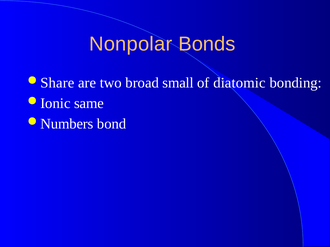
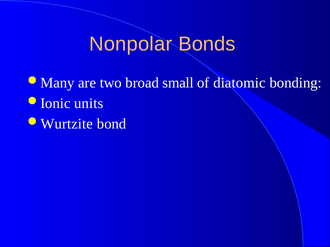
Share: Share -> Many
same: same -> units
Numbers: Numbers -> Wurtzite
